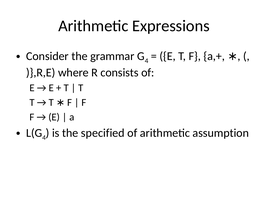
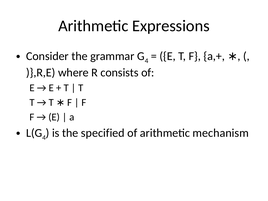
assumption: assumption -> mechanism
